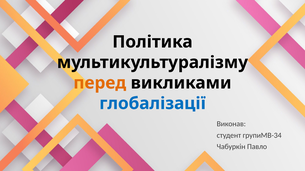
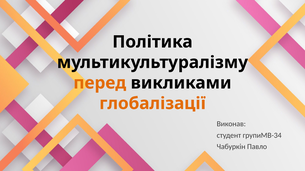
глобалізації colour: blue -> orange
